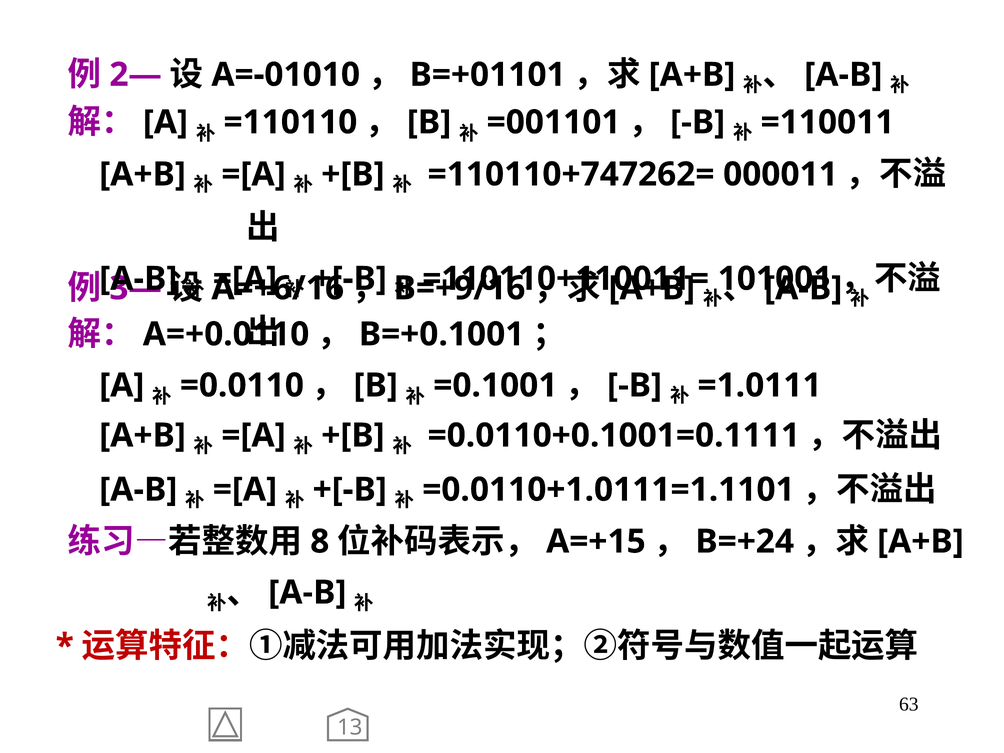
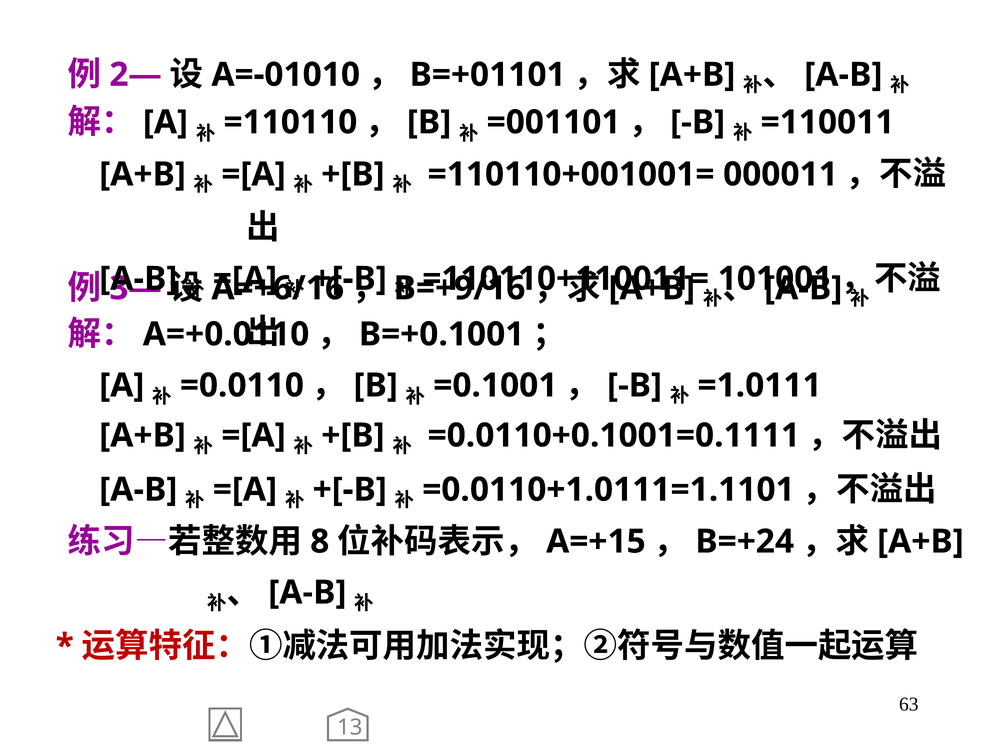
=110110+747262=: =110110+747262= -> =110110+001001=
